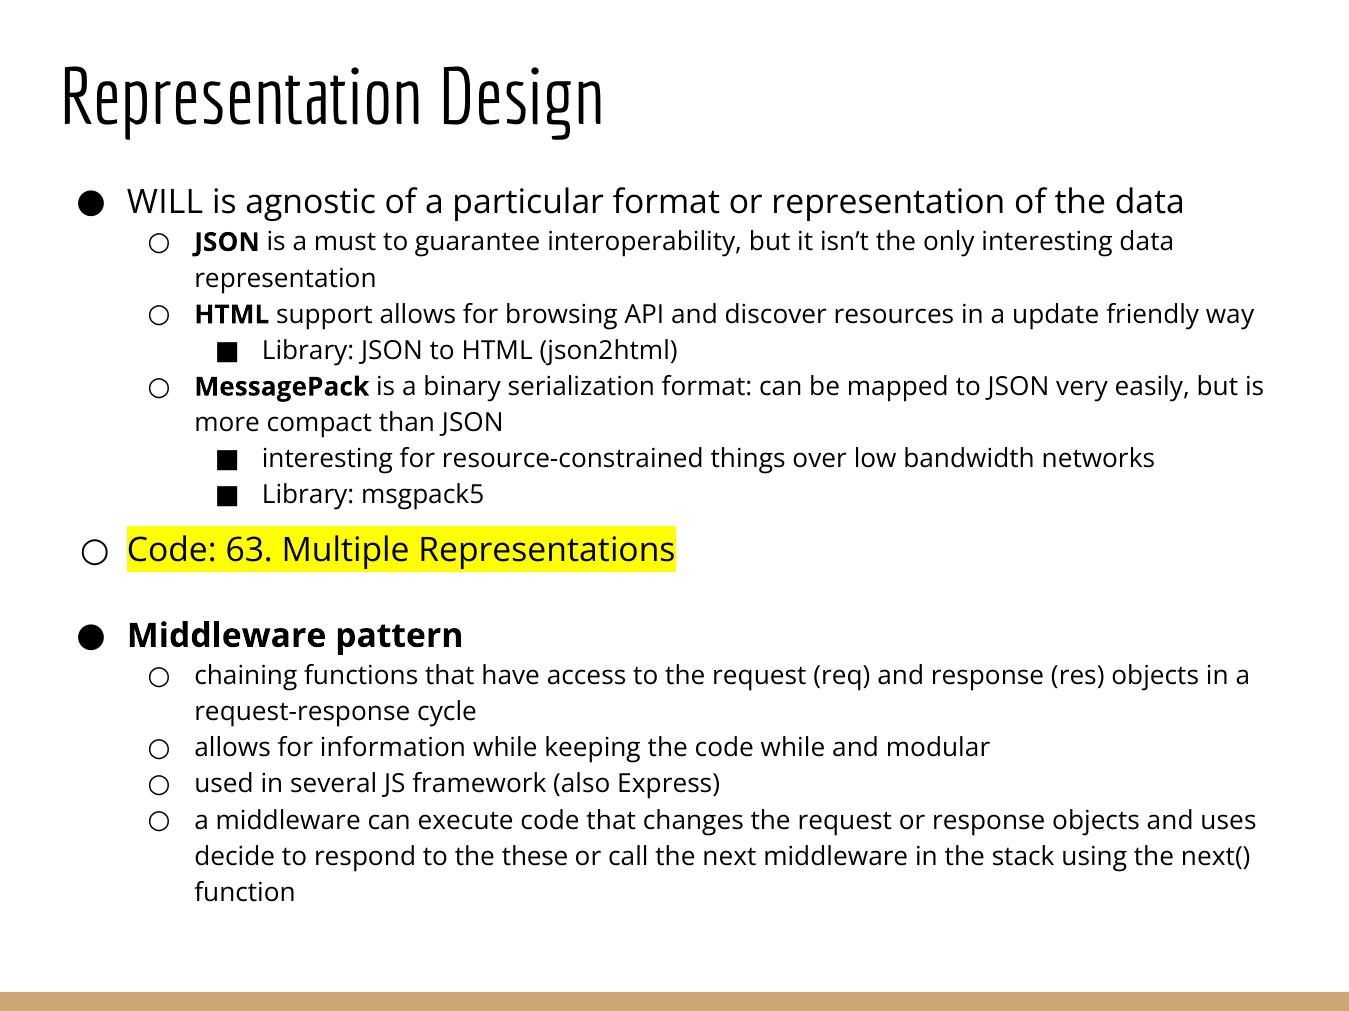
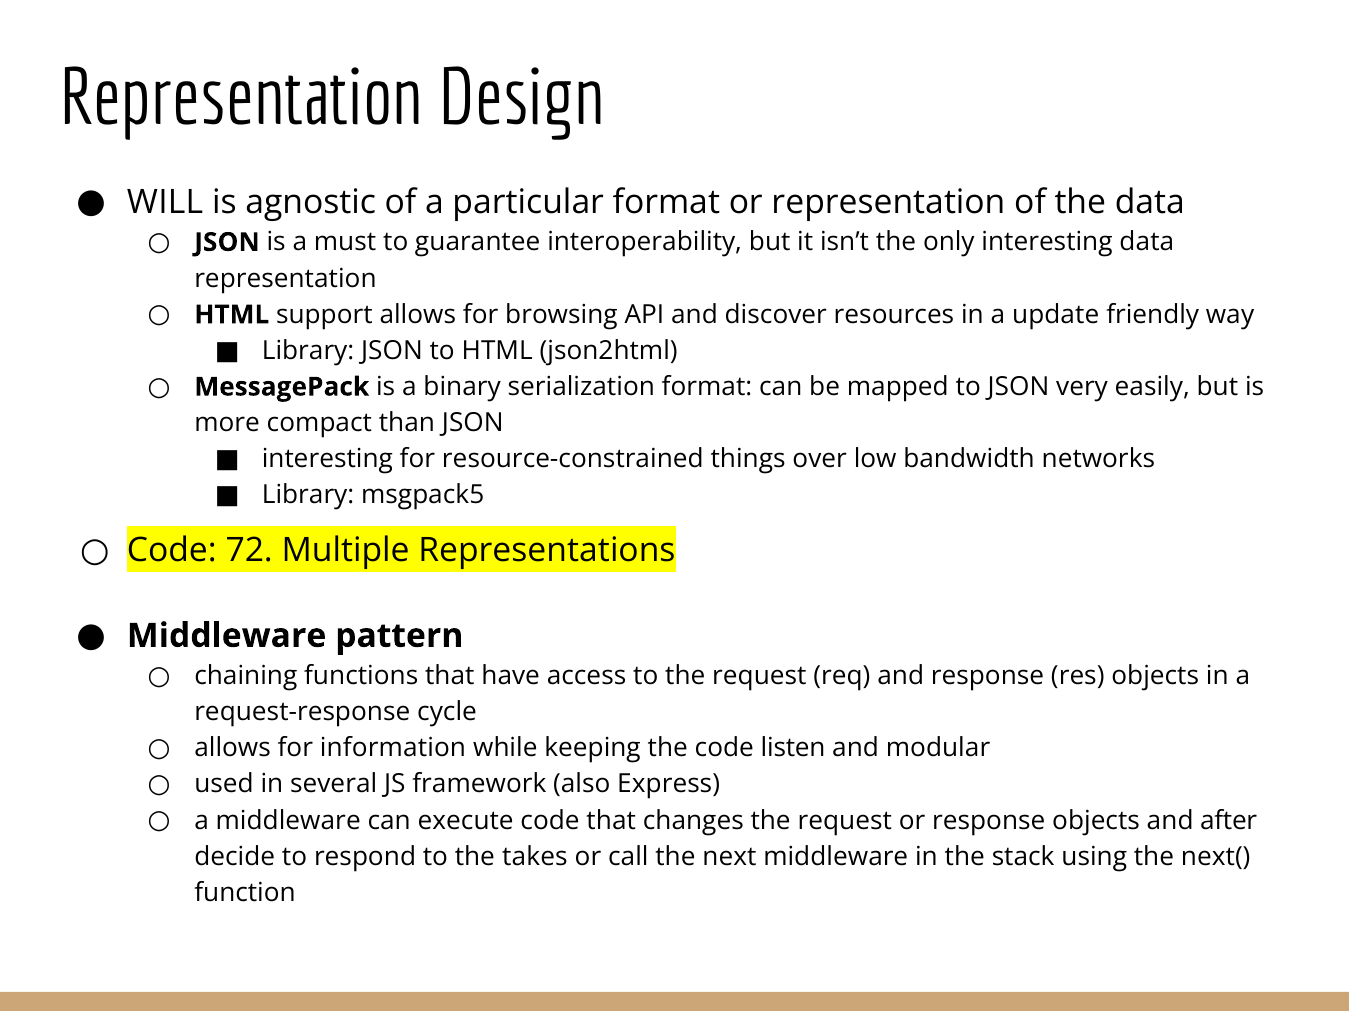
63: 63 -> 72
code while: while -> listen
uses: uses -> after
these: these -> takes
